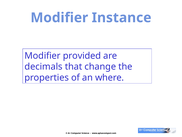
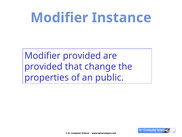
decimals at (44, 66): decimals -> provided
where: where -> public
